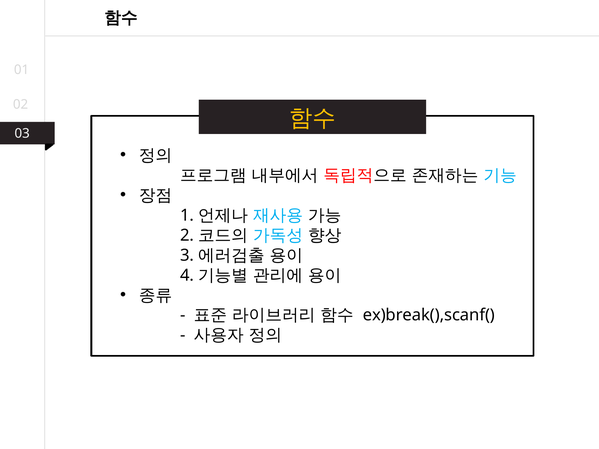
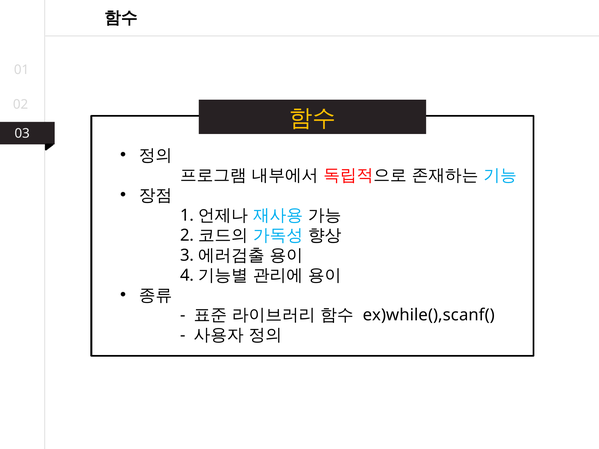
ex)break(),scanf(: ex)break(),scanf( -> ex)while(),scanf(
